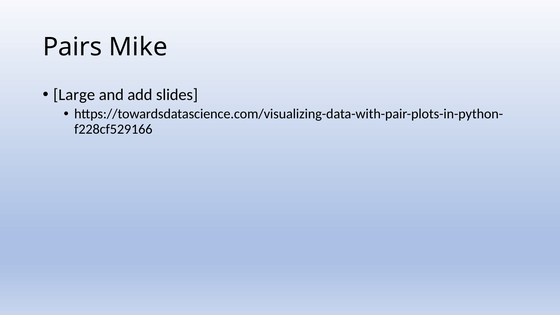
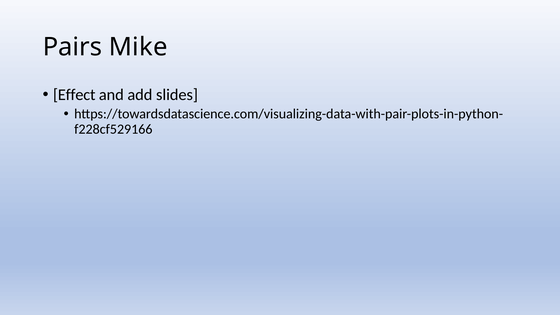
Large: Large -> Effect
